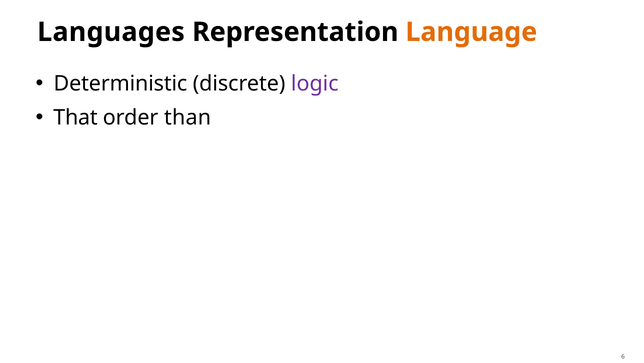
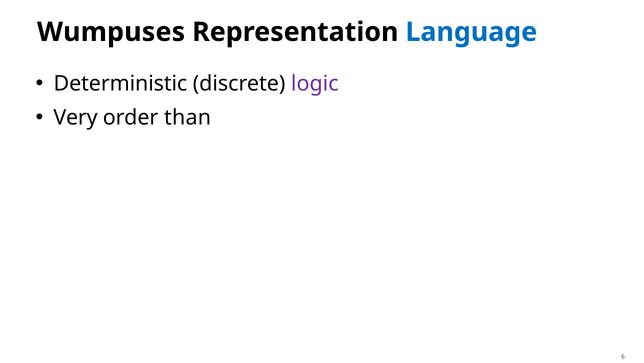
Languages: Languages -> Wumpuses
Language colour: orange -> blue
That: That -> Very
